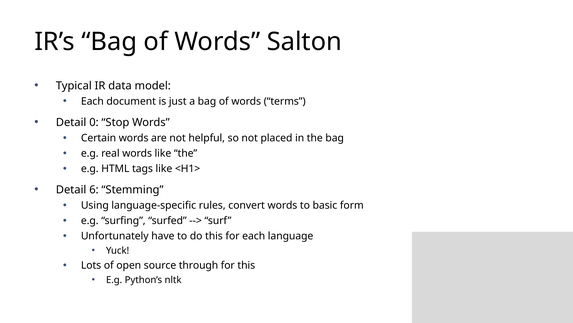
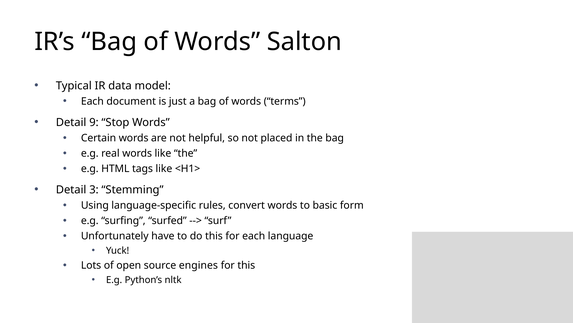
0: 0 -> 9
6: 6 -> 3
through: through -> engines
